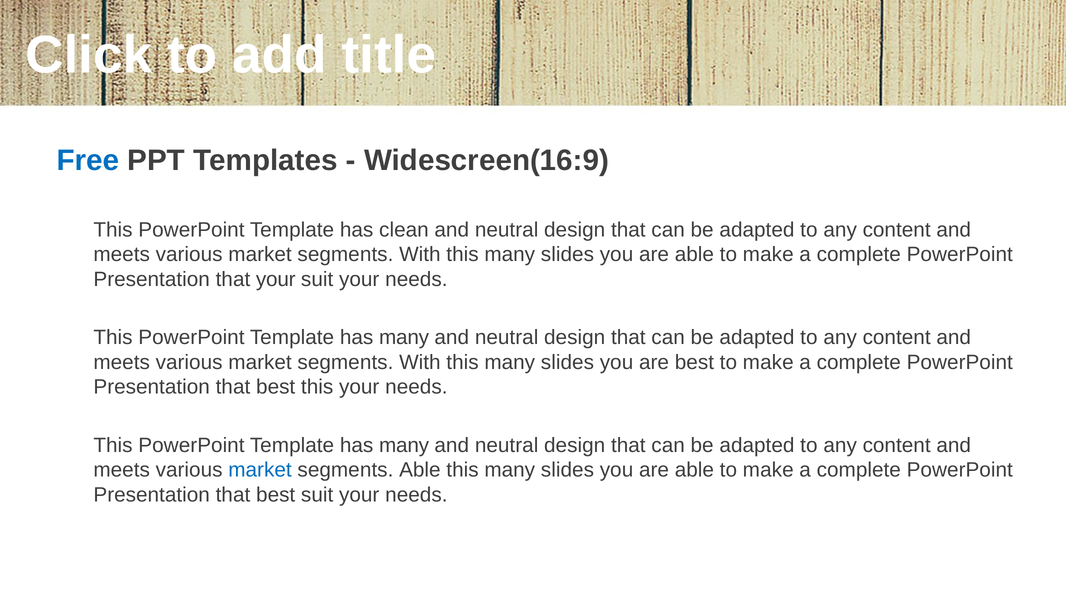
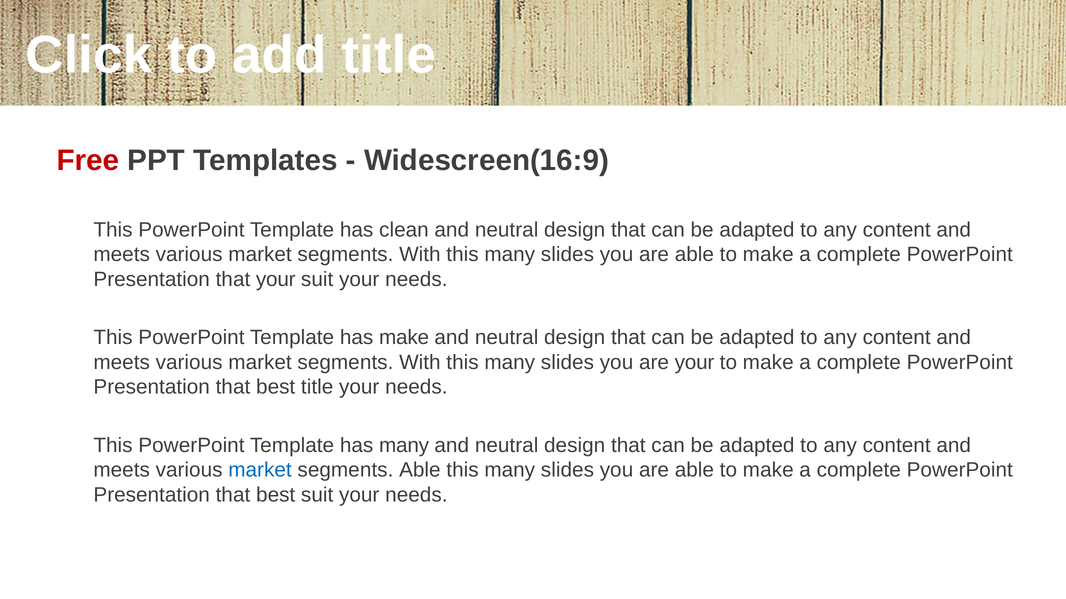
Free colour: blue -> red
many at (404, 338): many -> make
are best: best -> your
best this: this -> title
